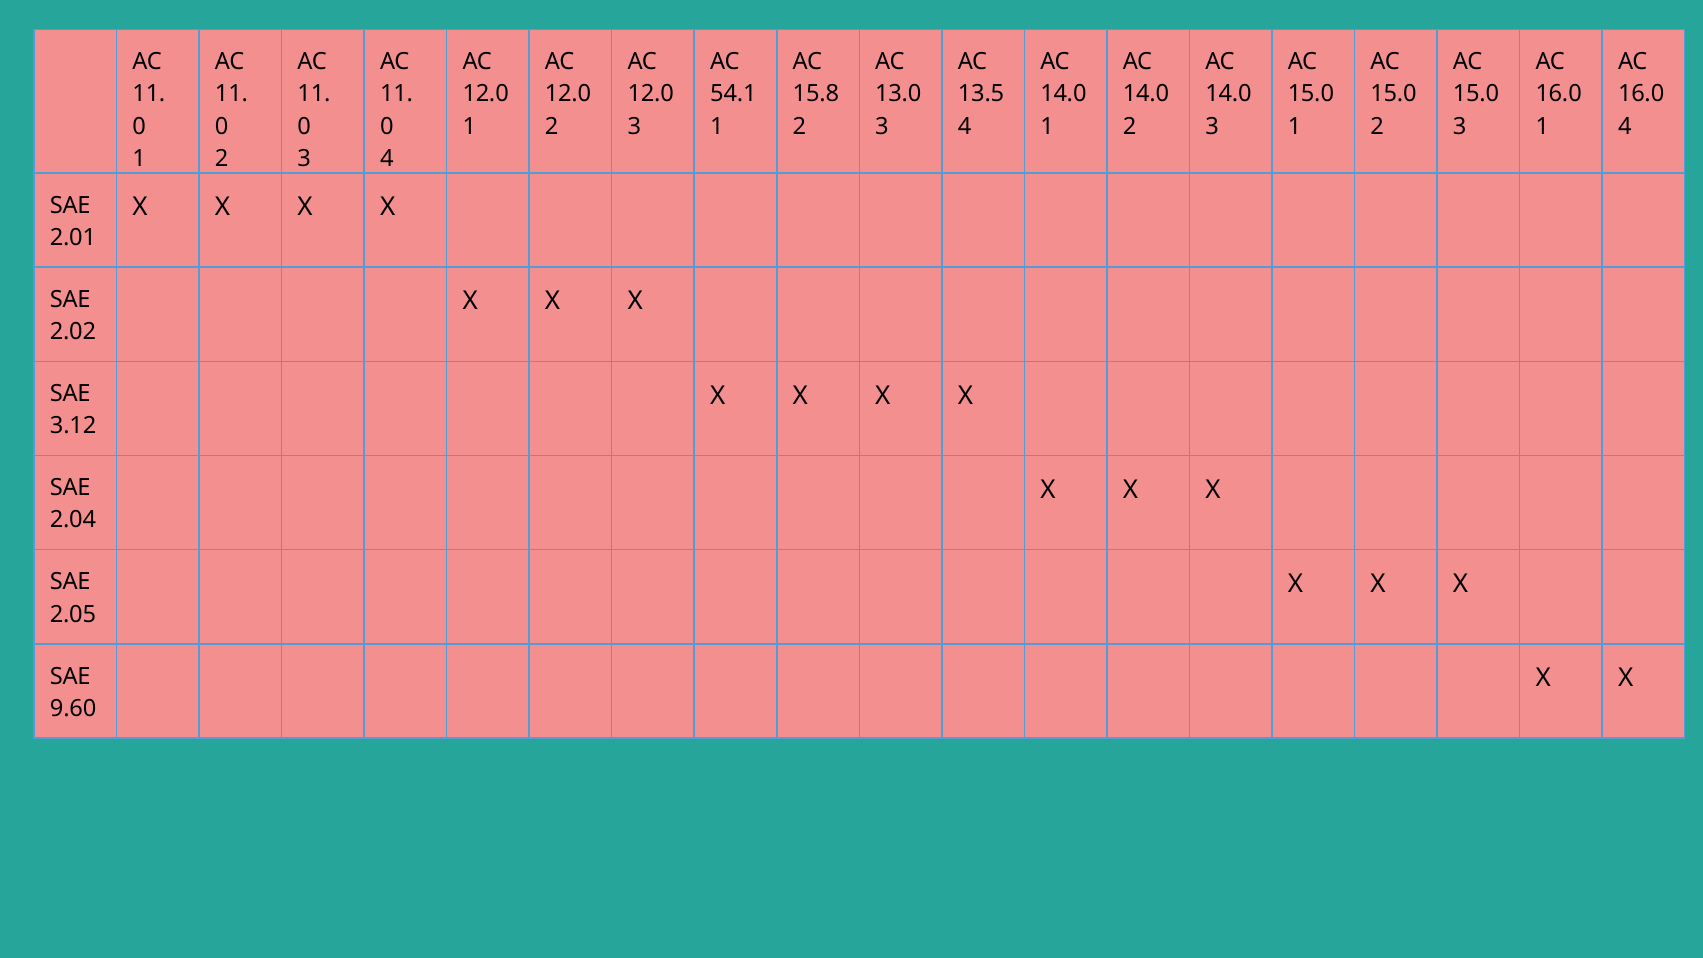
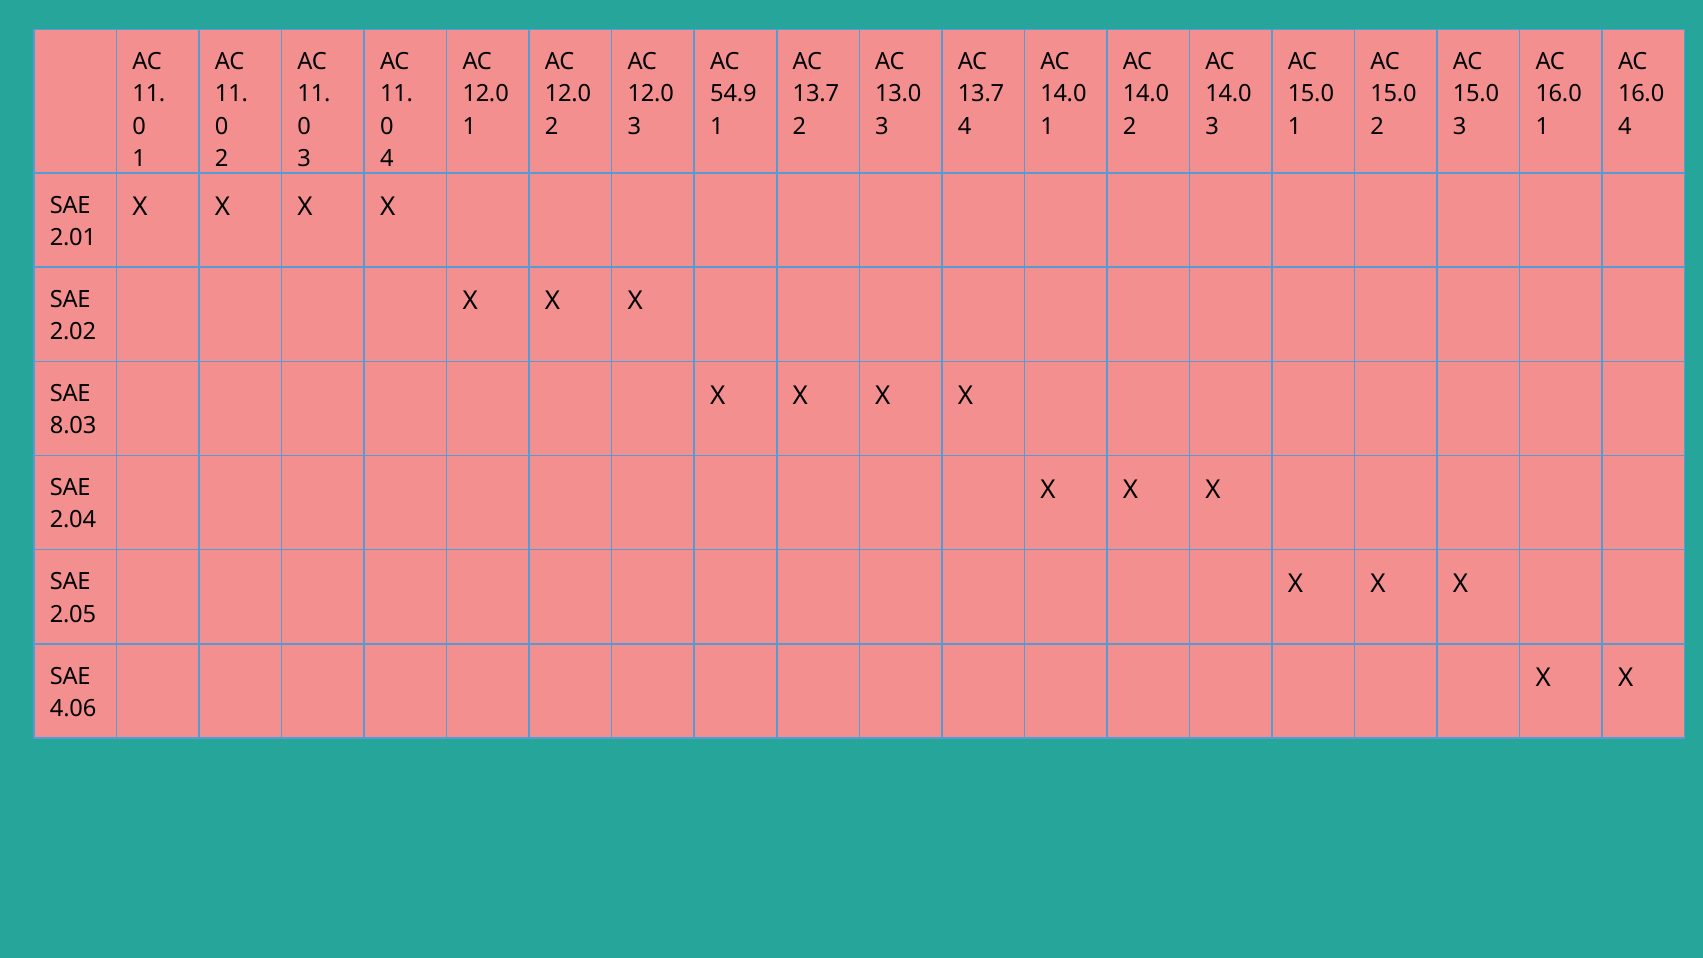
54.1: 54.1 -> 54.9
15.8 at (816, 94): 15.8 -> 13.7
13.5 at (981, 94): 13.5 -> 13.7
3.12: 3.12 -> 8.03
9.60: 9.60 -> 4.06
